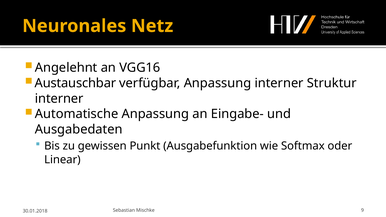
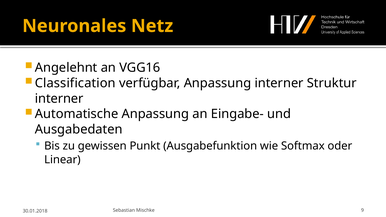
Austauschbar: Austauschbar -> Classification
